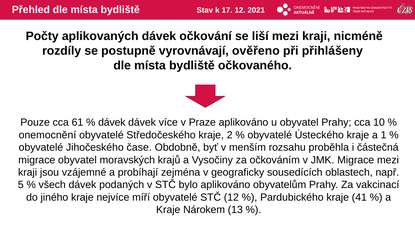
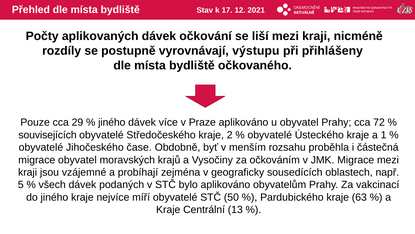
ověřeno: ověřeno -> výstupu
61: 61 -> 29
dávek at (112, 122): dávek -> jiného
10: 10 -> 72
onemocnění: onemocnění -> souvisejících
STČ 12: 12 -> 50
41: 41 -> 63
Nárokem: Nárokem -> Centrální
